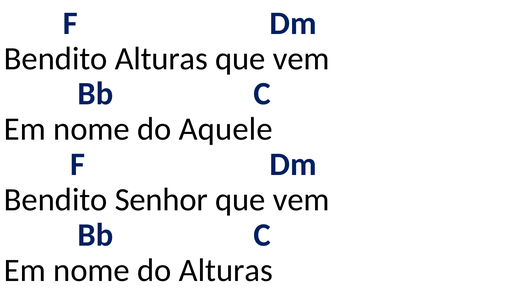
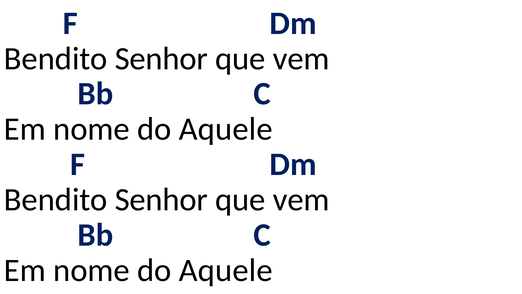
Alturas at (161, 59): Alturas -> Senhor
Alturas at (226, 270): Alturas -> Aquele
